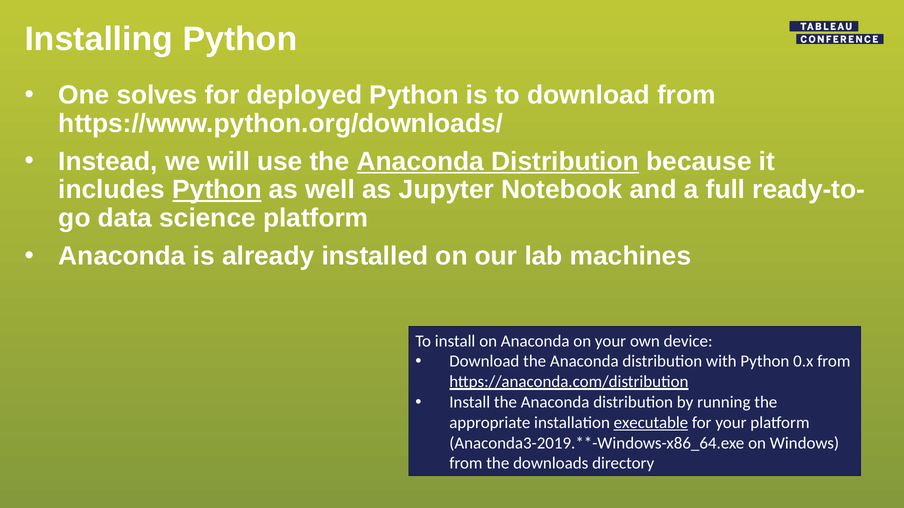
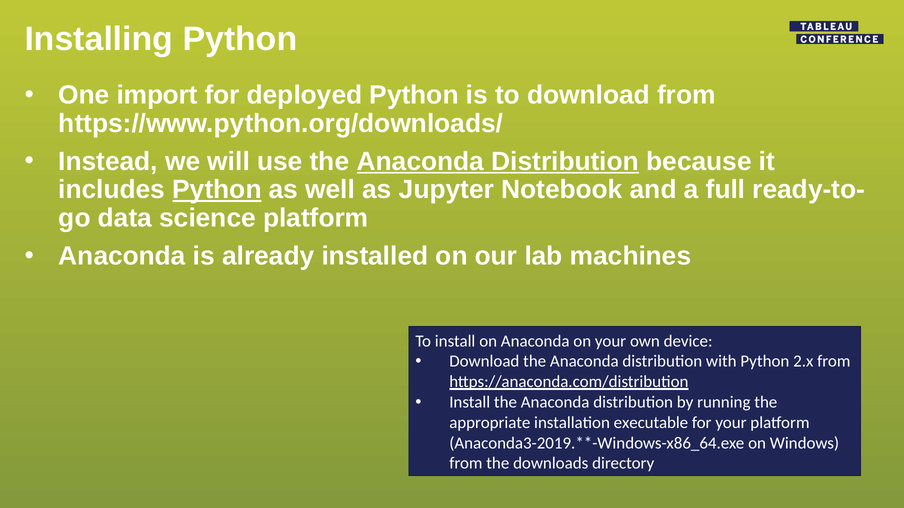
solves: solves -> import
0.x: 0.x -> 2.x
executable underline: present -> none
